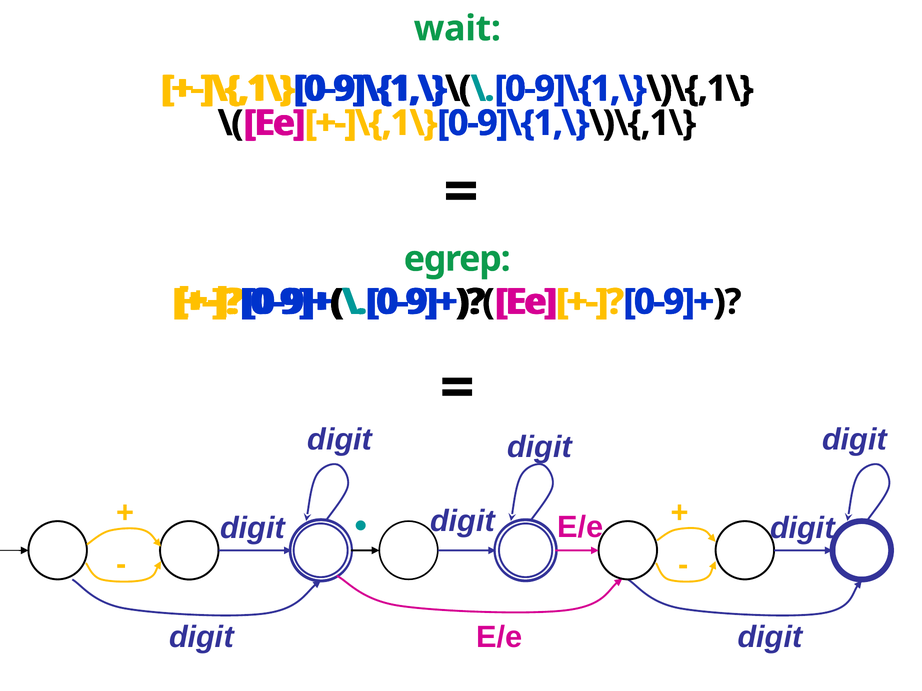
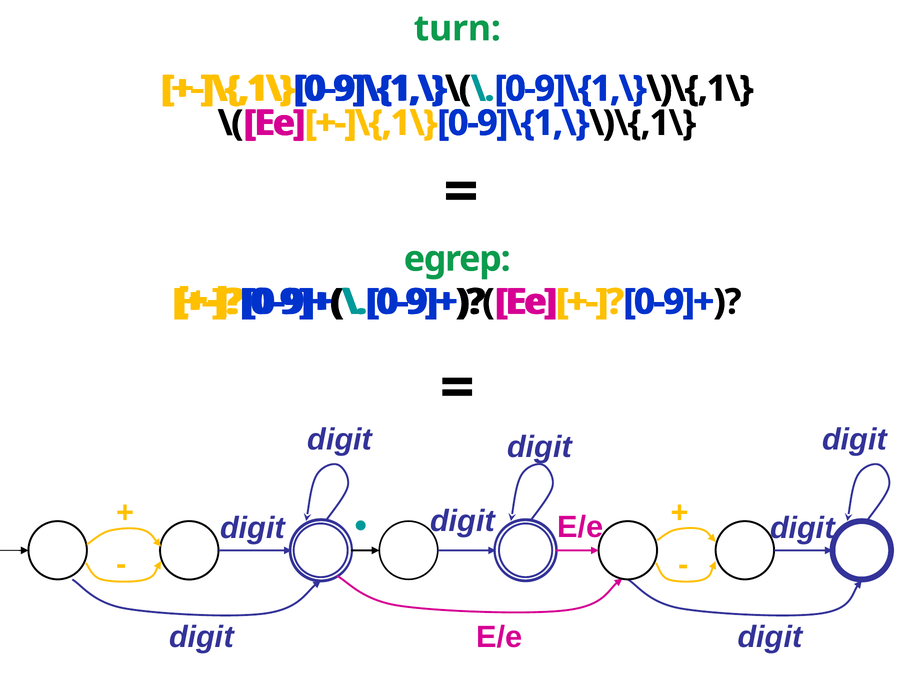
wait: wait -> turn
